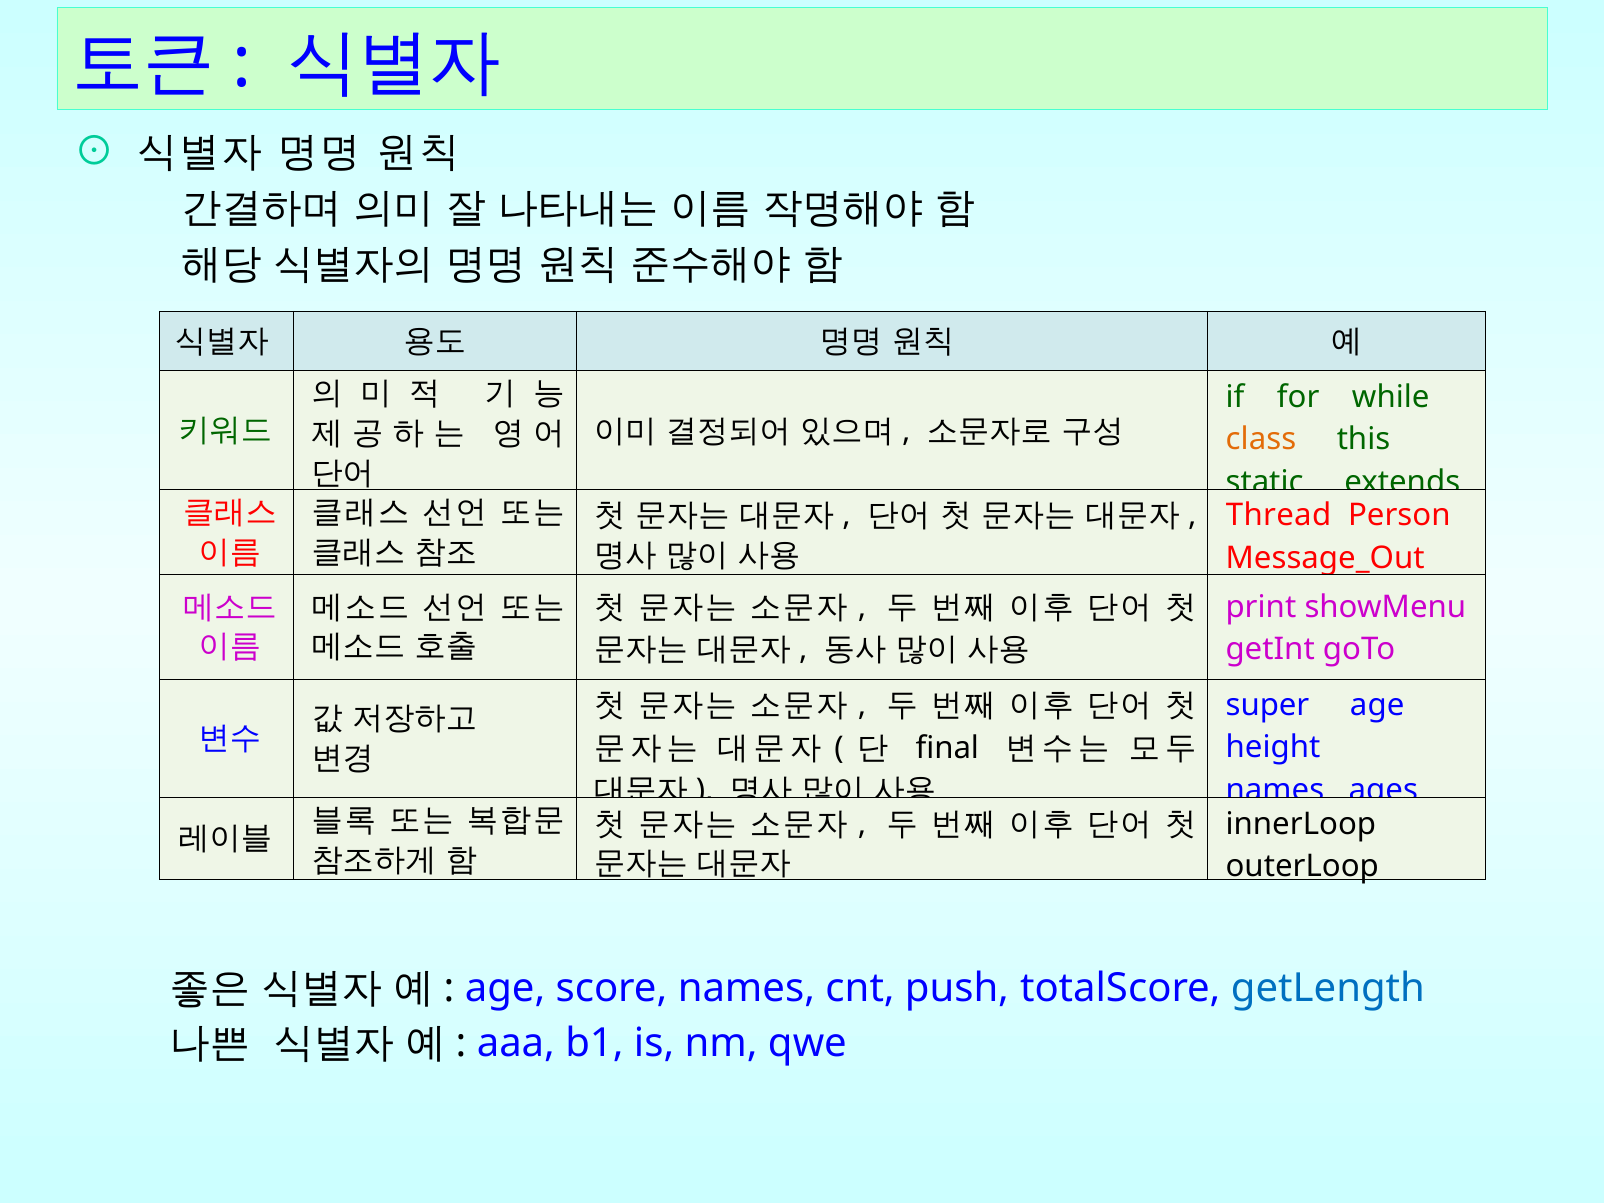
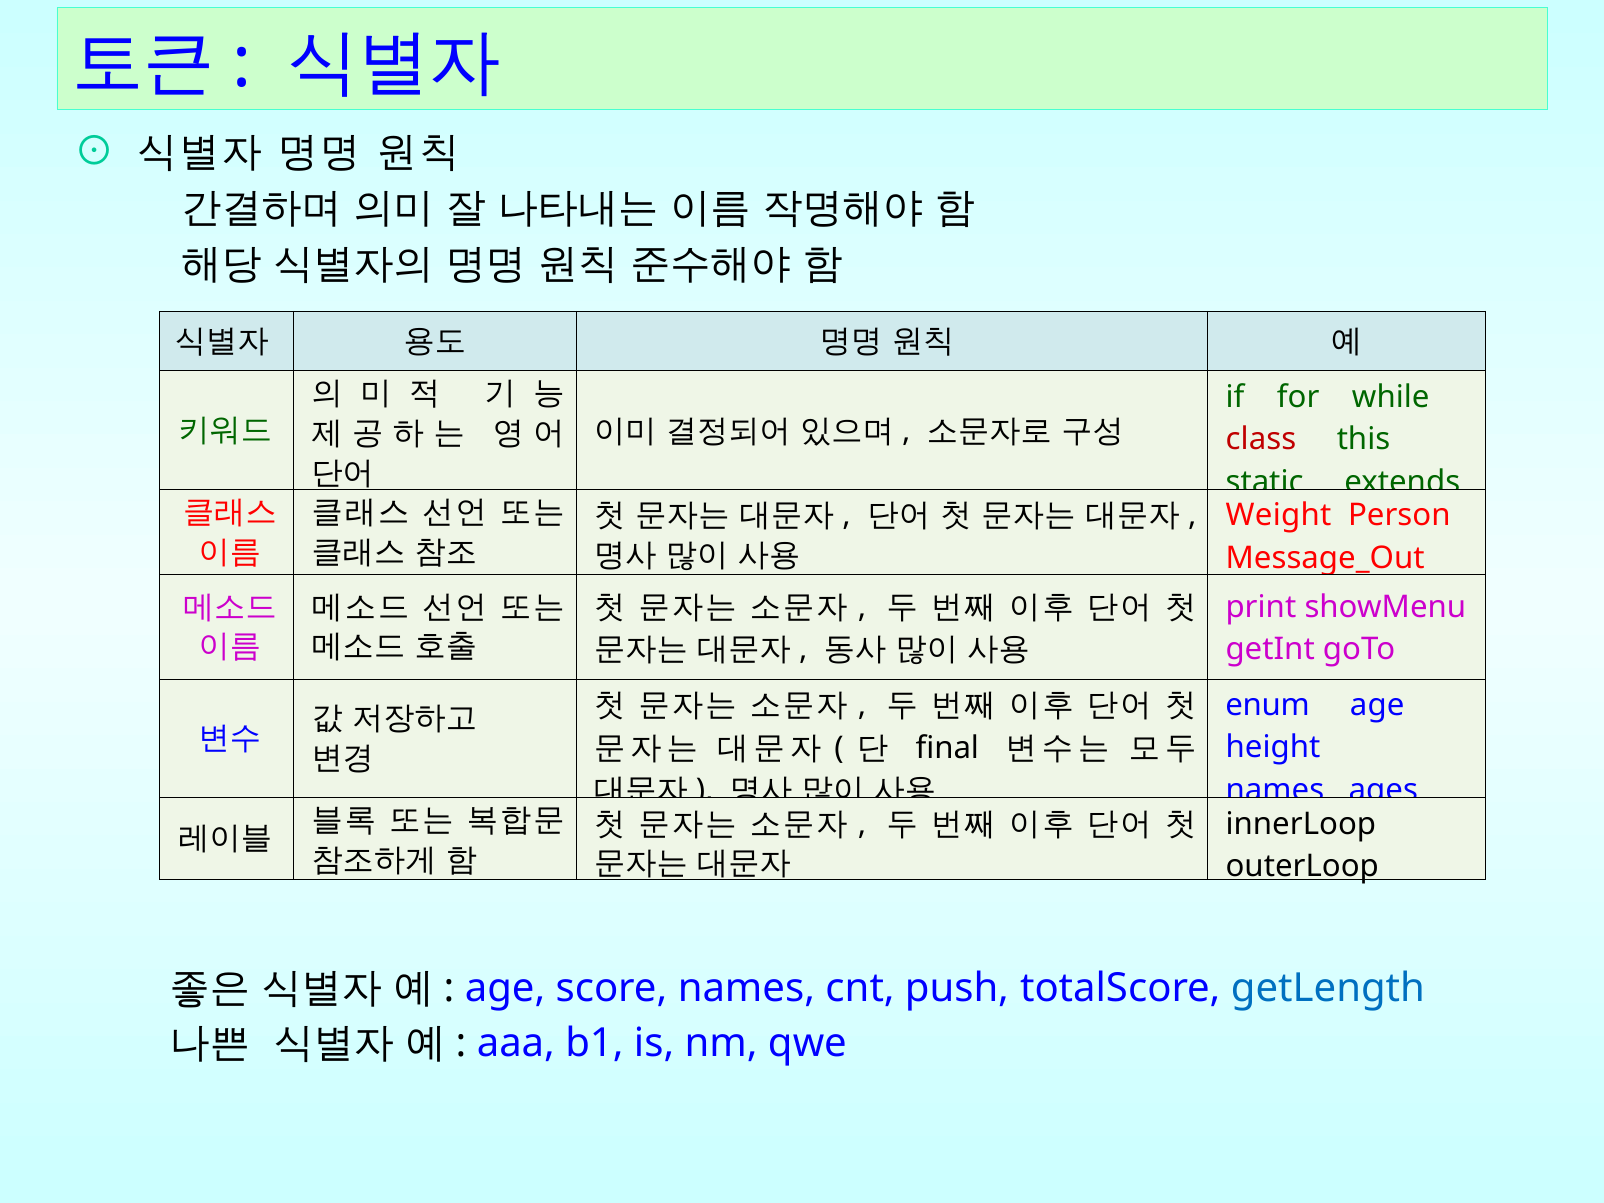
class colour: orange -> red
Thread: Thread -> Weight
super: super -> enum
